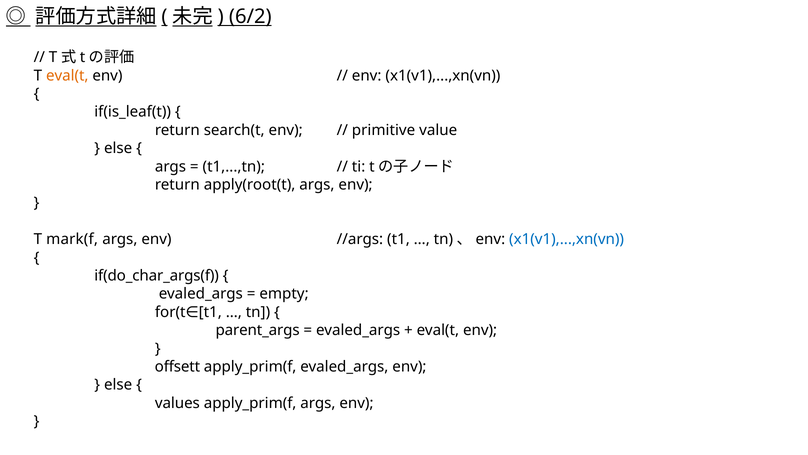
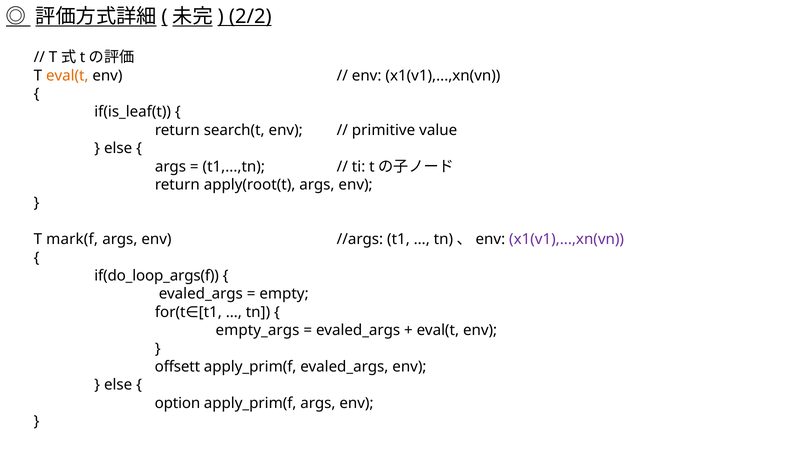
6/2: 6/2 -> 2/2
x1(v1),...,xn(vn at (567, 239) colour: blue -> purple
if(do_char_args(f: if(do_char_args(f -> if(do_loop_args(f
parent_args: parent_args -> empty_args
values: values -> option
